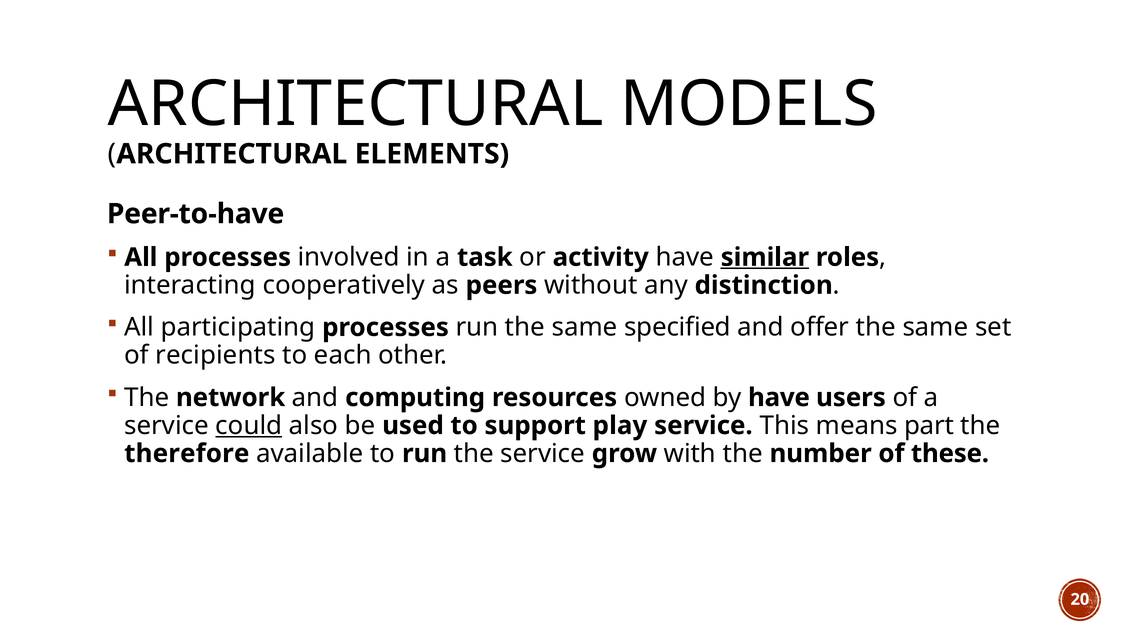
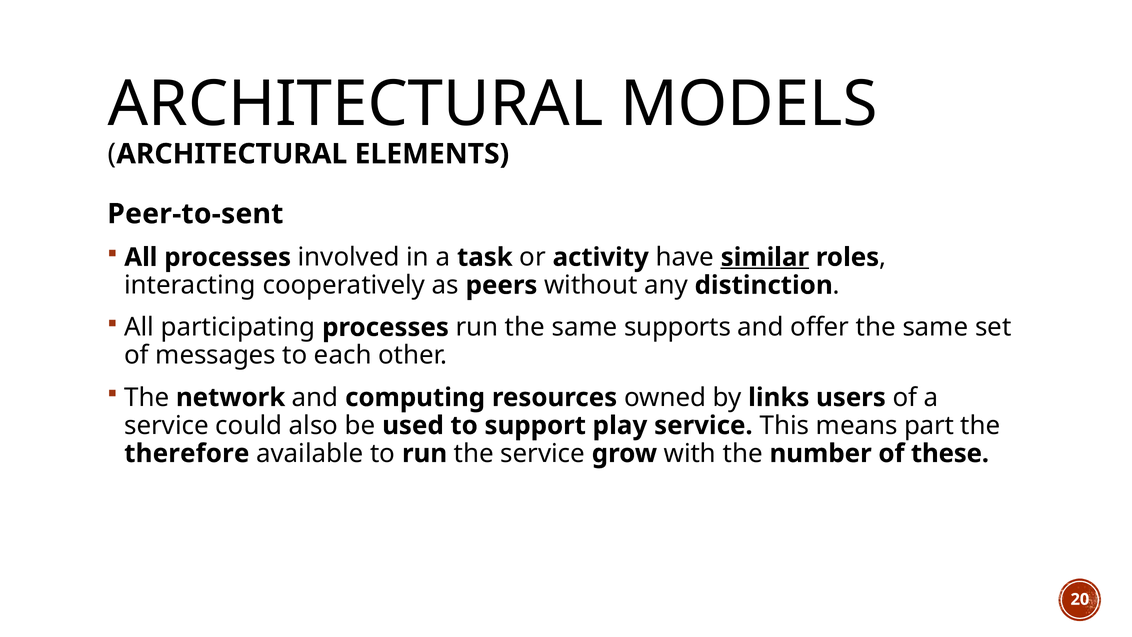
Peer-to-have: Peer-to-have -> Peer-to-sent
specified: specified -> supports
recipients: recipients -> messages
by have: have -> links
could underline: present -> none
